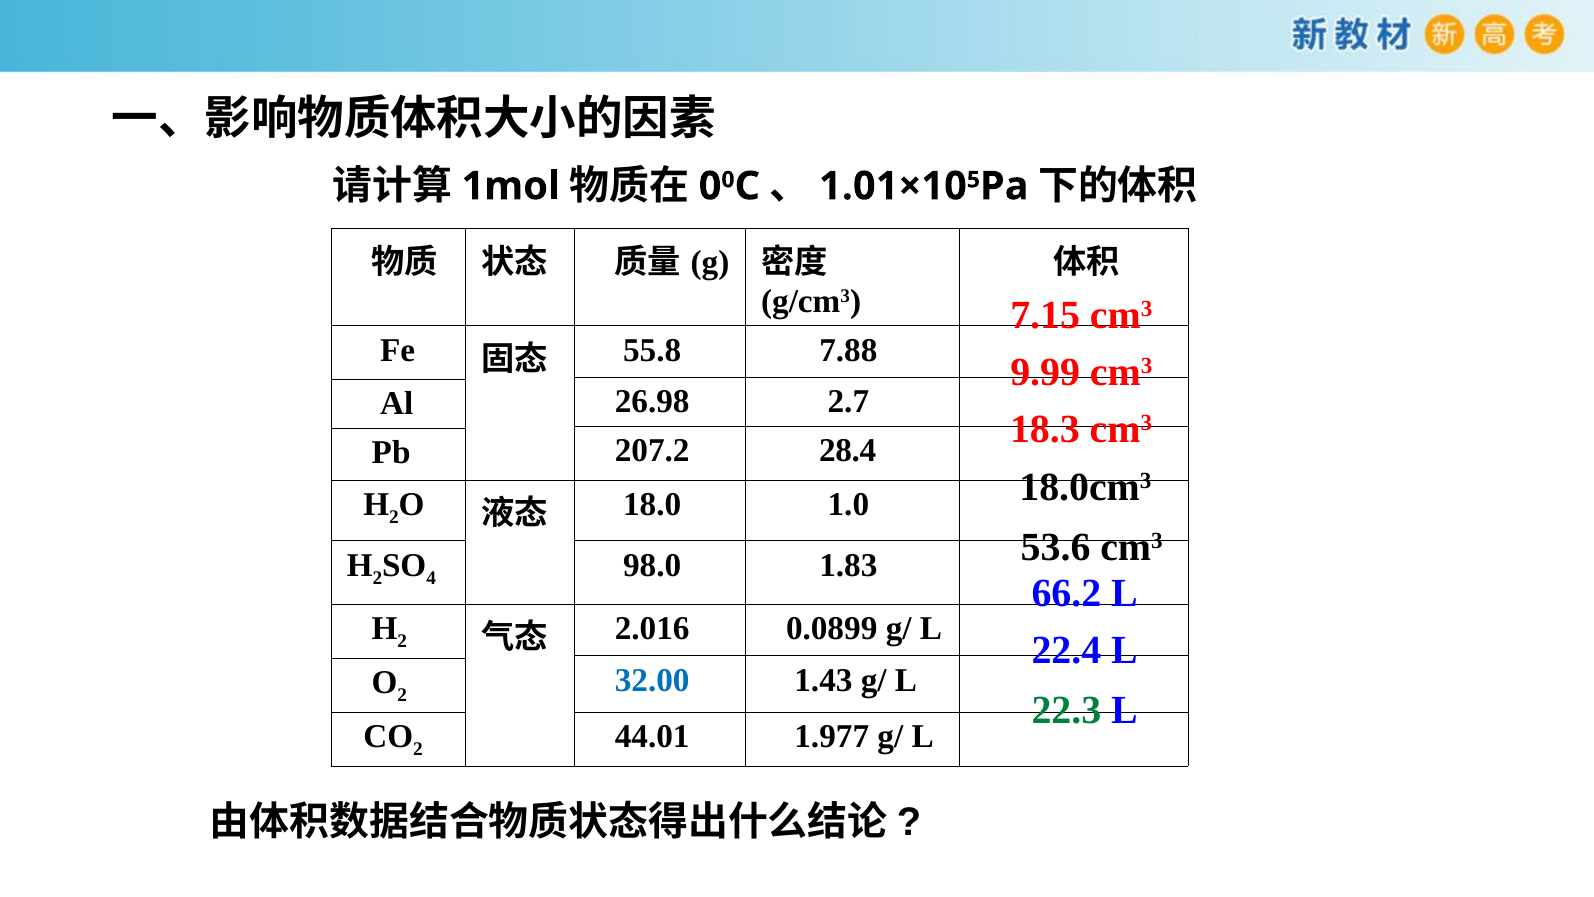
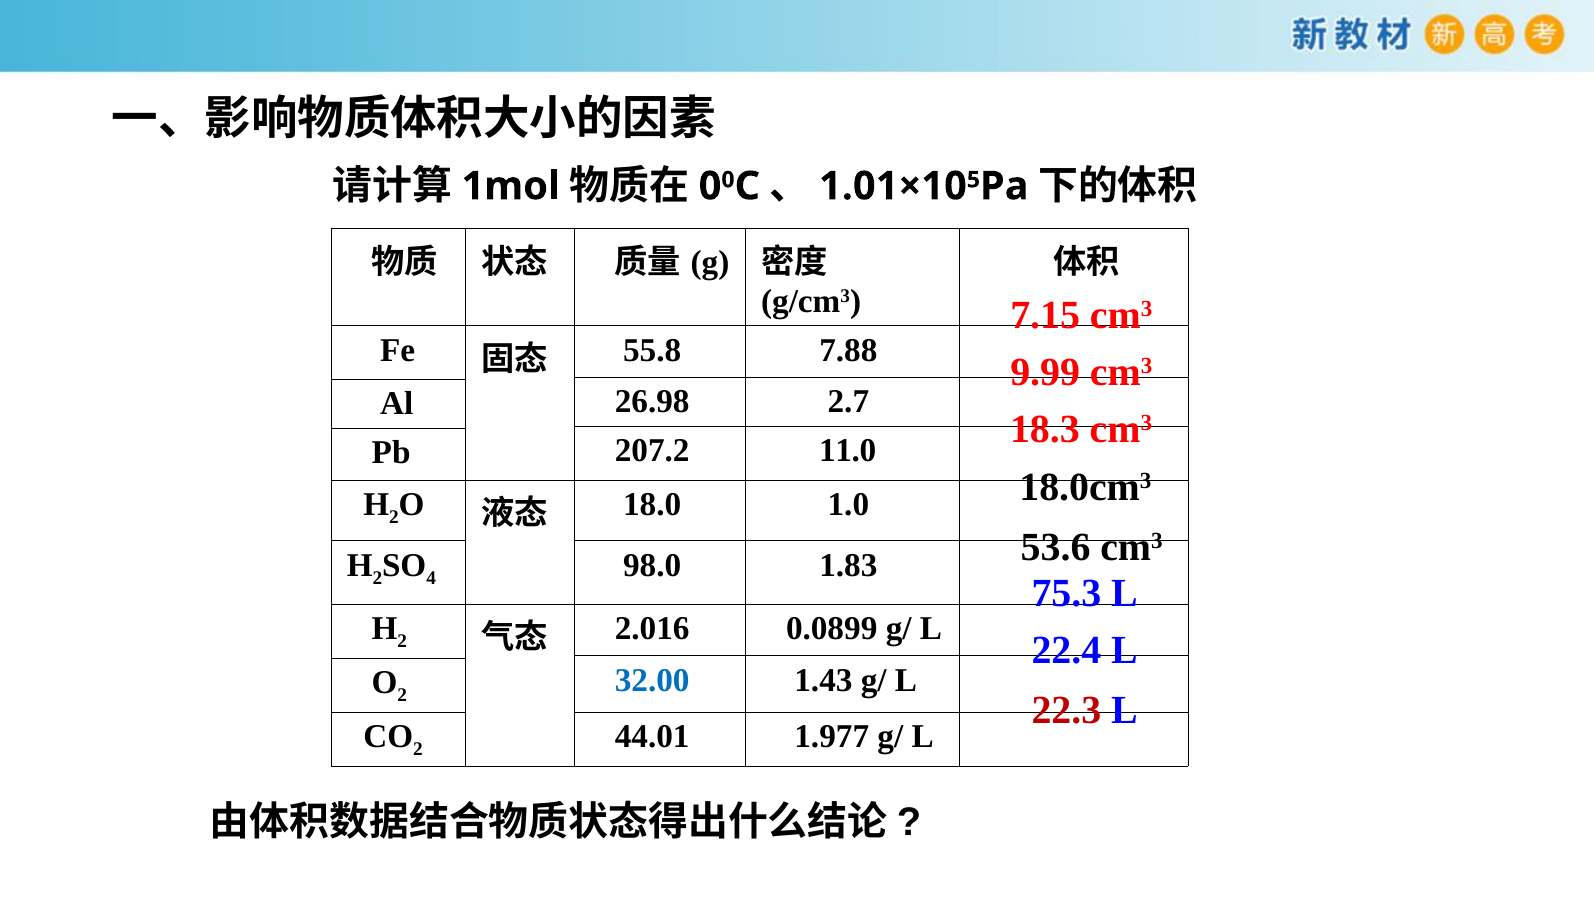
28.4: 28.4 -> 11.0
66.2: 66.2 -> 75.3
22.3 colour: green -> red
